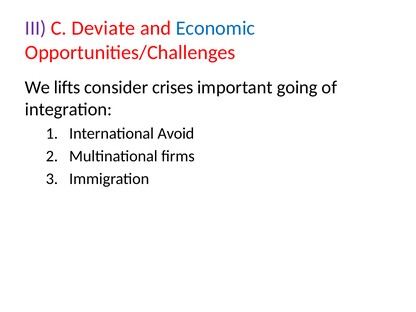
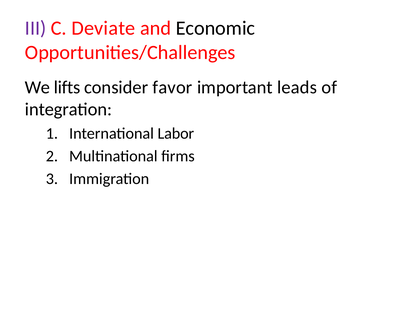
Economic colour: blue -> black
crises: crises -> favor
going: going -> leads
Avoid: Avoid -> Labor
